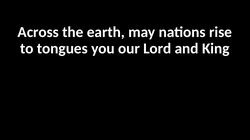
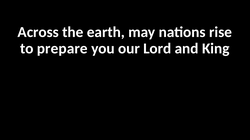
tongues: tongues -> prepare
